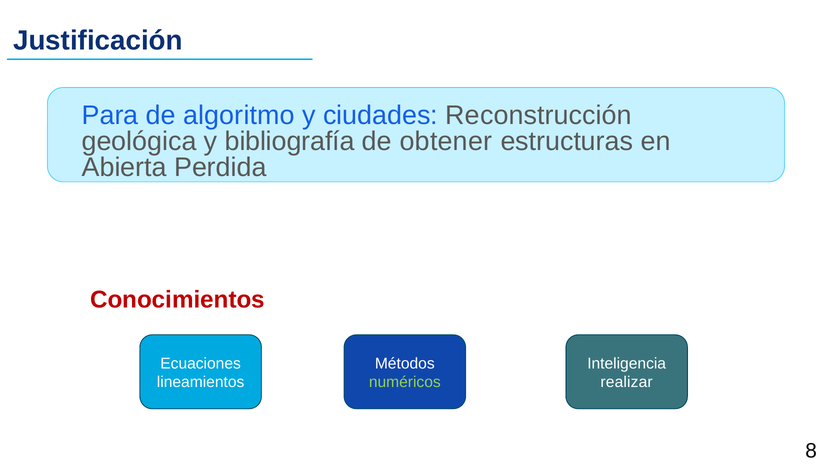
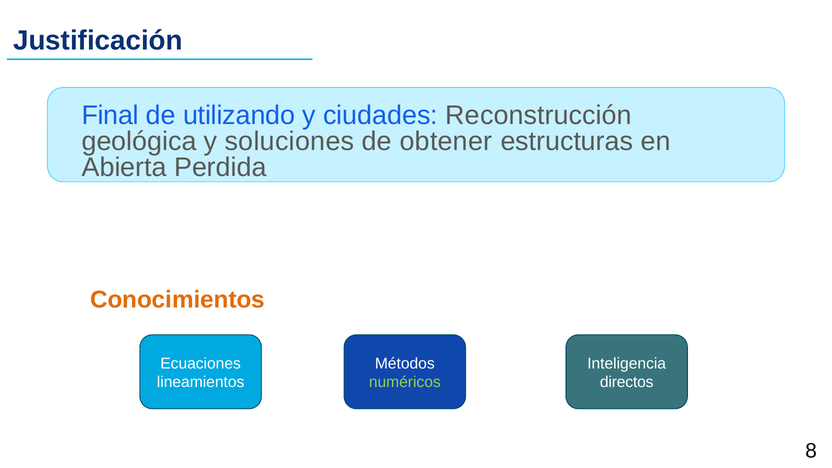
Para: Para -> Final
algoritmo: algoritmo -> utilizando
bibliografía: bibliografía -> soluciones
Conocimientos colour: red -> orange
realizar: realizar -> directos
